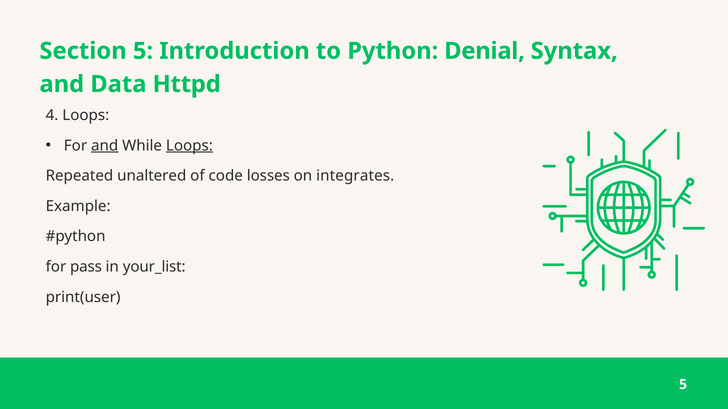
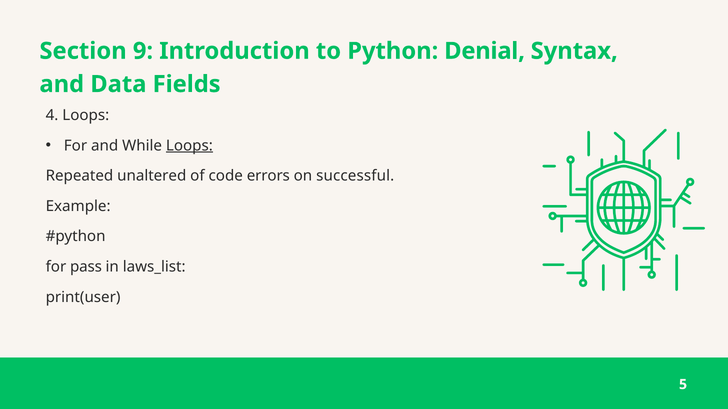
Section 5: 5 -> 9
Httpd: Httpd -> Fields
and at (105, 146) underline: present -> none
losses: losses -> errors
integrates: integrates -> successful
your_list: your_list -> laws_list
